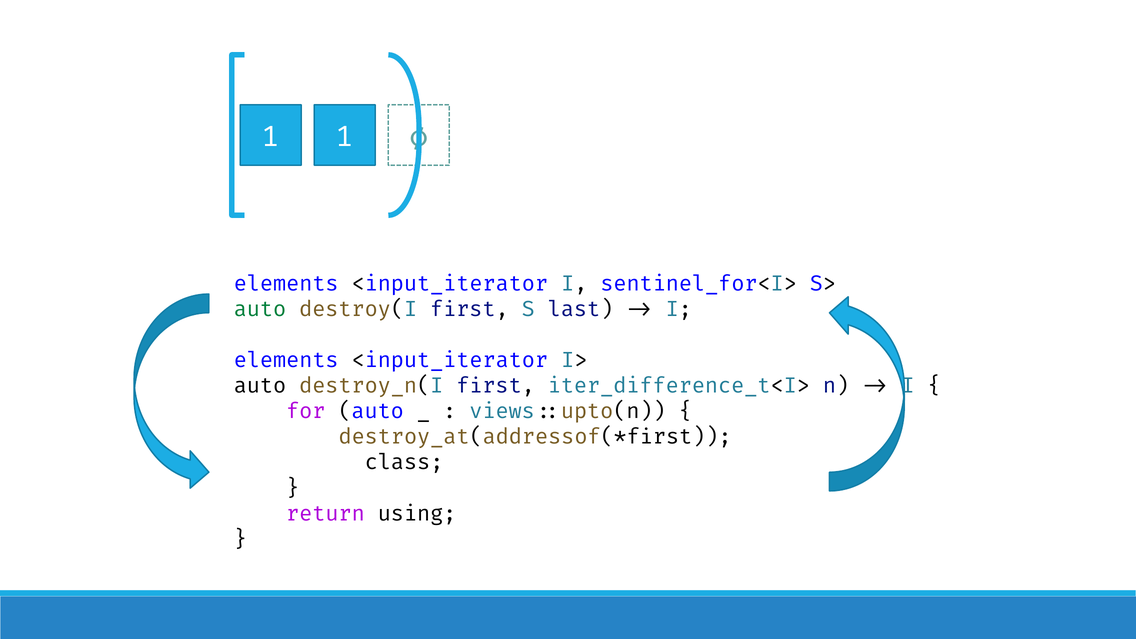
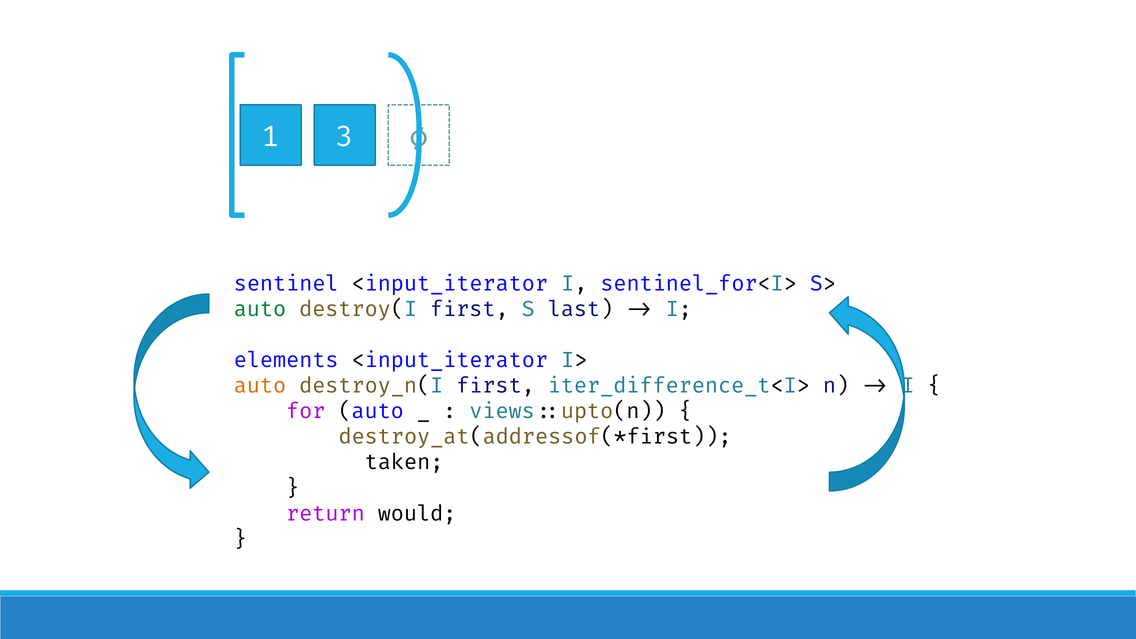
1 1: 1 -> 3
elements at (286, 284): elements -> sentinel
auto at (260, 386) colour: black -> orange
++class: ++class -> ++taken
using: using -> would
